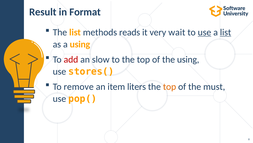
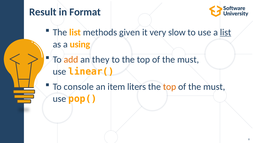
reads: reads -> given
wait: wait -> slow
use at (204, 32) underline: present -> none
add colour: red -> orange
slow: slow -> they
using at (188, 59): using -> must
stores(: stores( -> linear(
remove: remove -> console
